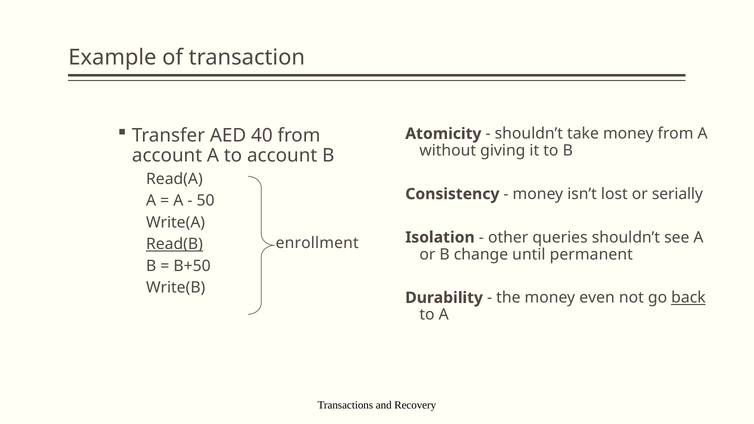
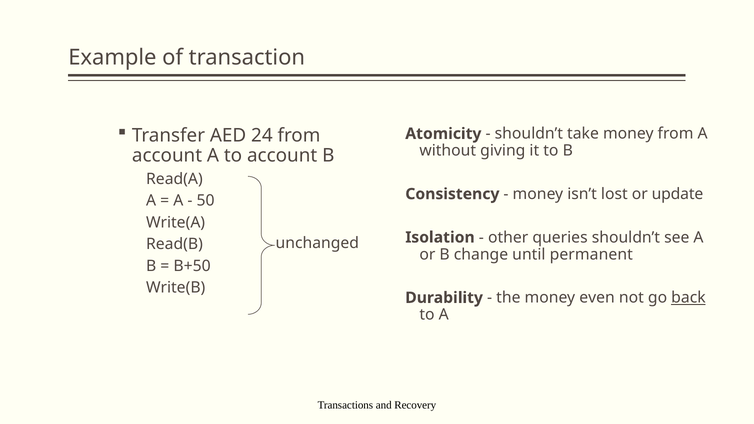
40: 40 -> 24
serially: serially -> update
enrollment: enrollment -> unchanged
Read(B underline: present -> none
